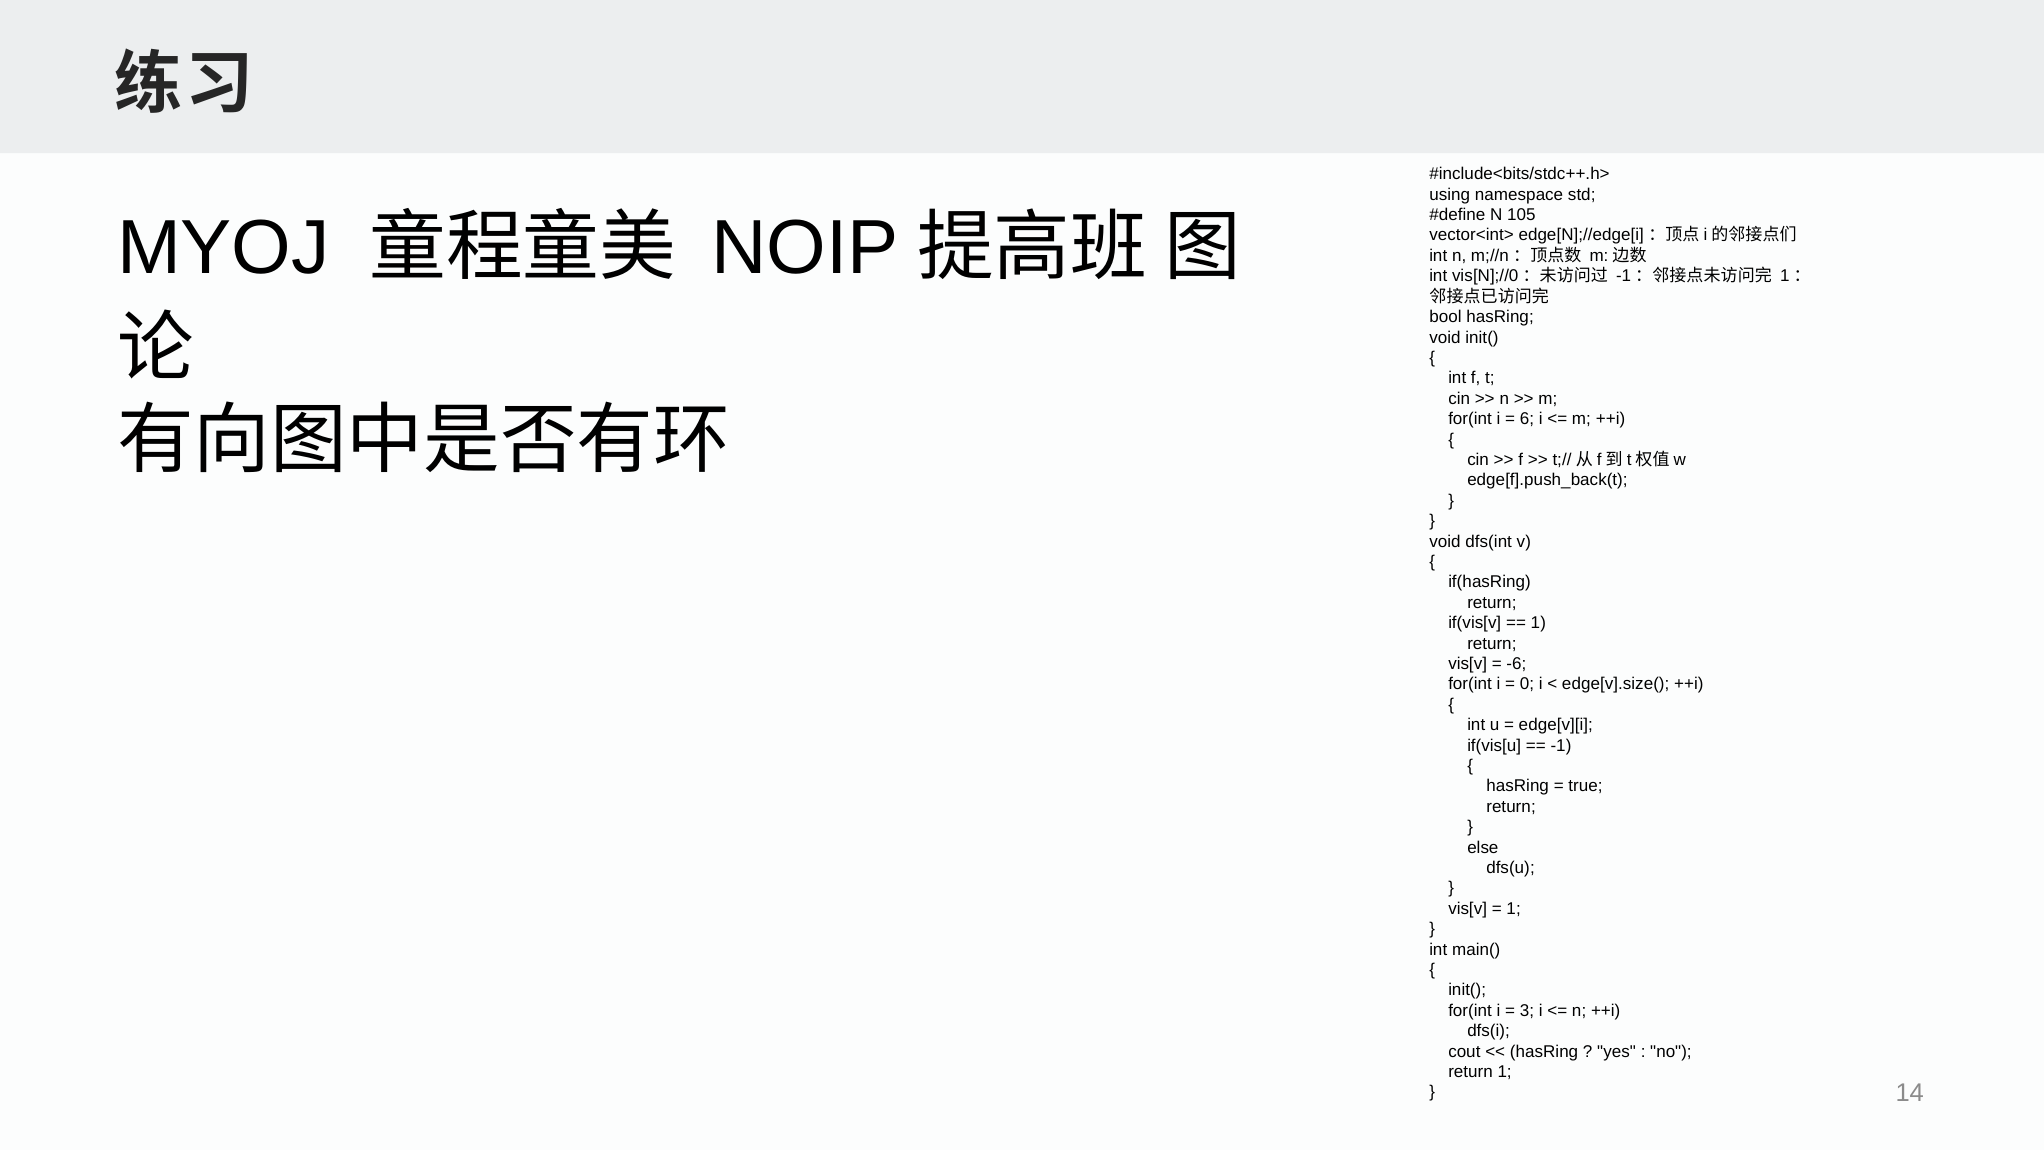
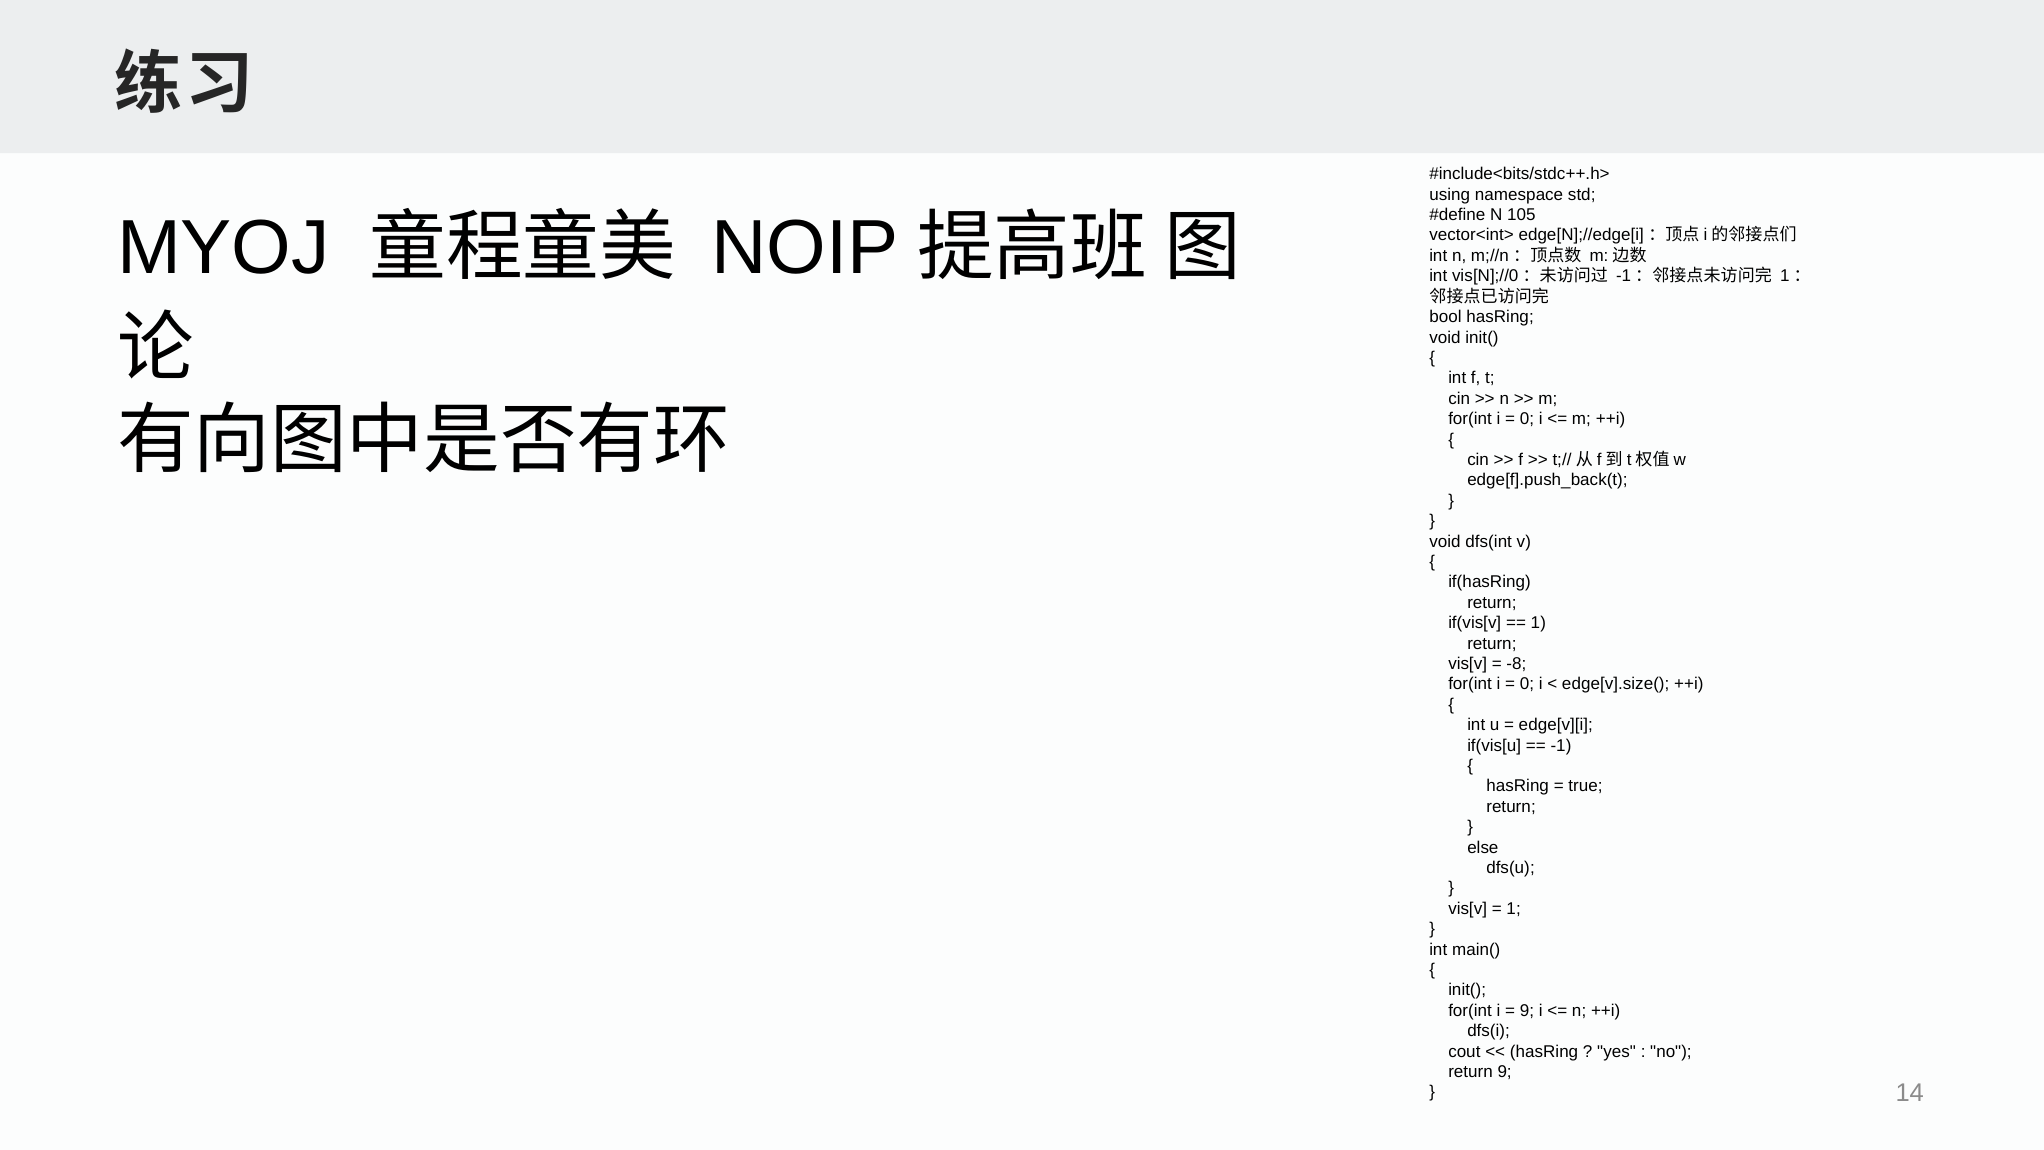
6 at (1527, 419): 6 -> 0
-6: -6 -> -8
3 at (1527, 1010): 3 -> 9
return 1: 1 -> 9
